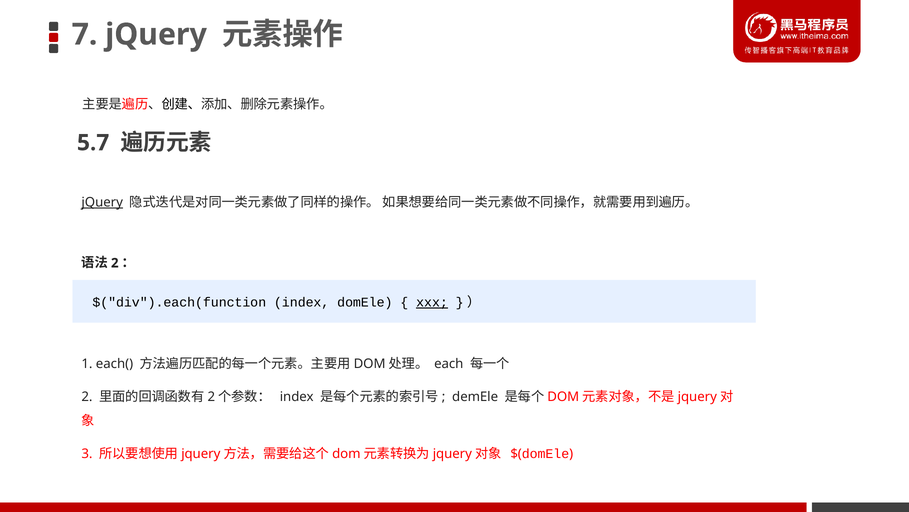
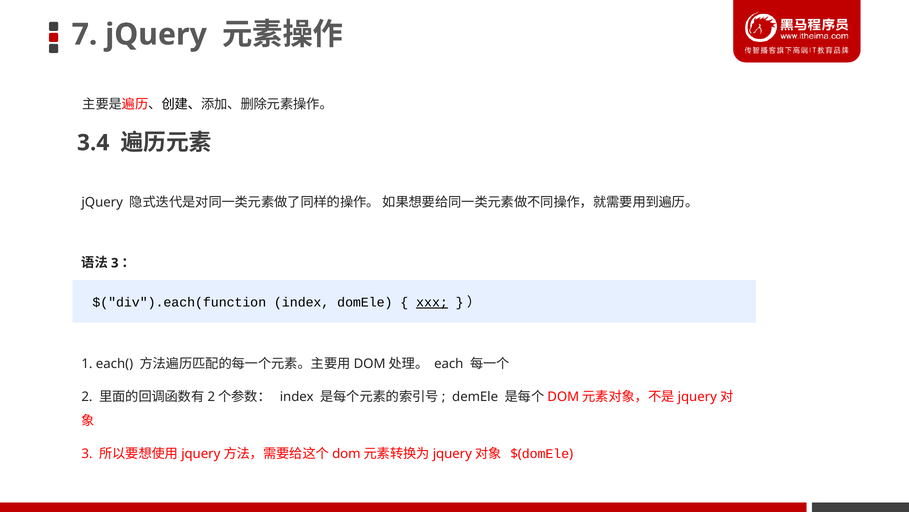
5.7: 5.7 -> 3.4
jQuery at (102, 202) underline: present -> none
2 at (115, 263): 2 -> 3
